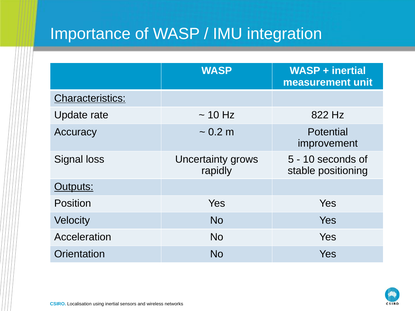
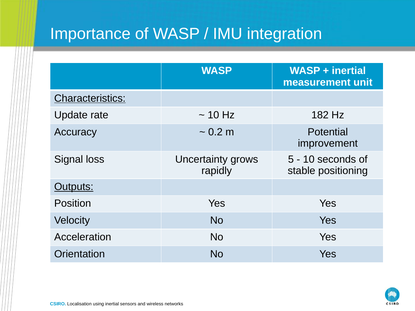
822: 822 -> 182
